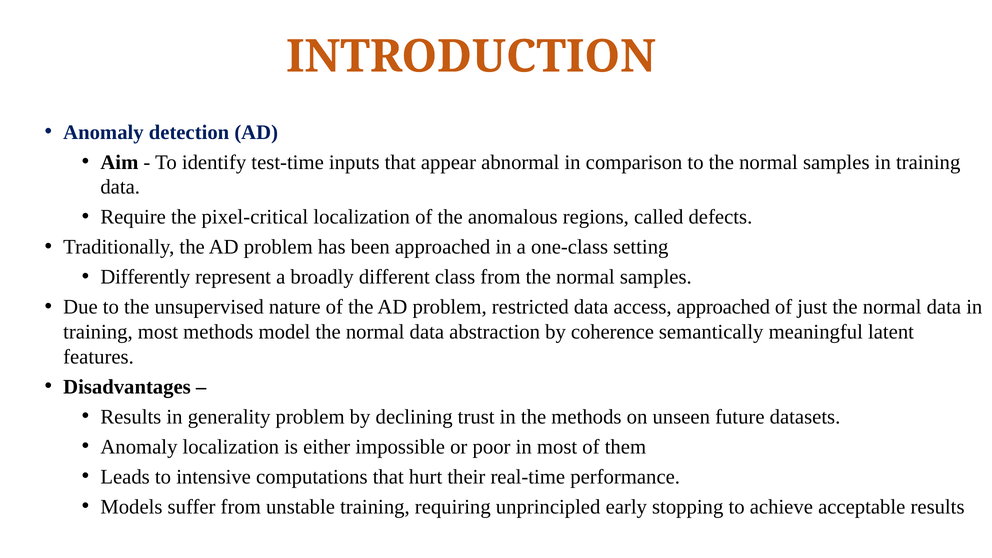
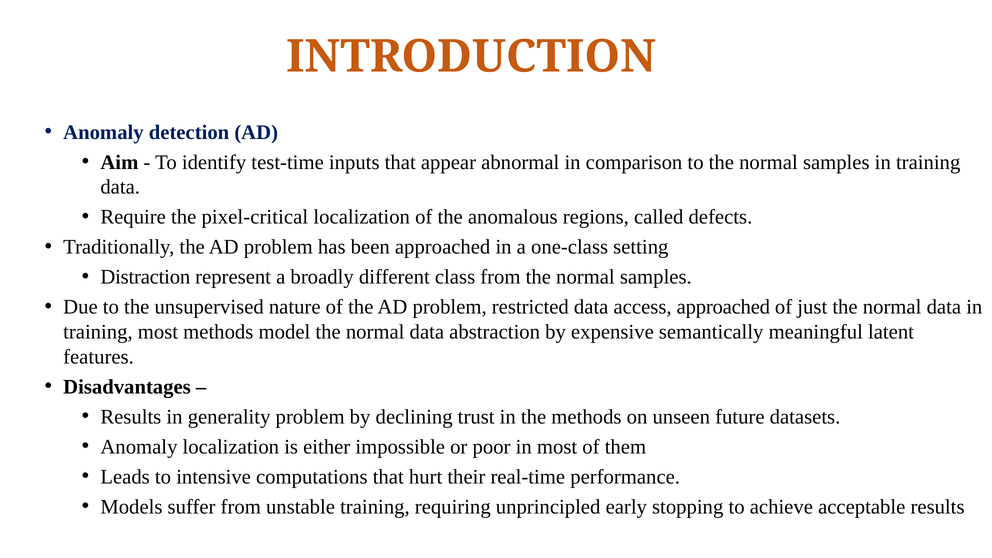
Differently: Differently -> Distraction
coherence: coherence -> expensive
